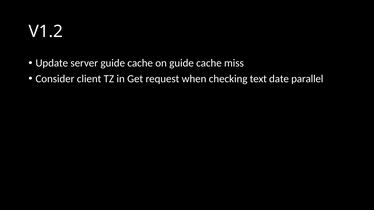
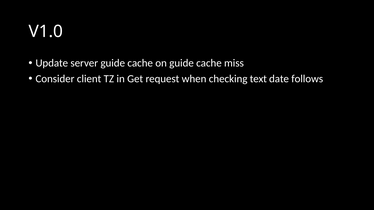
V1.2: V1.2 -> V1.0
parallel: parallel -> follows
